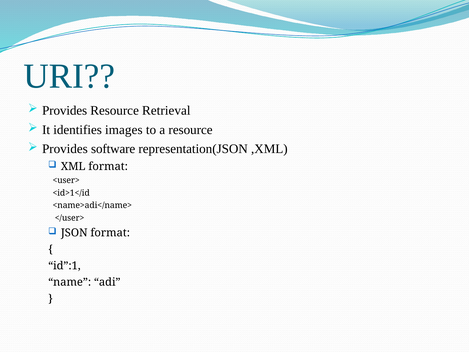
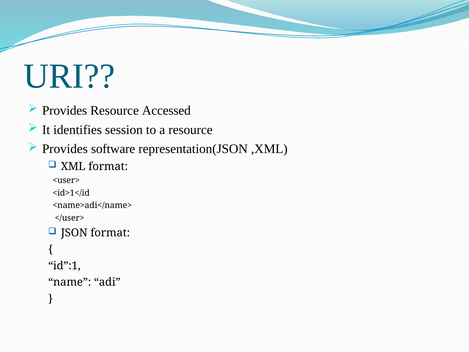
Retrieval: Retrieval -> Accessed
images: images -> session
